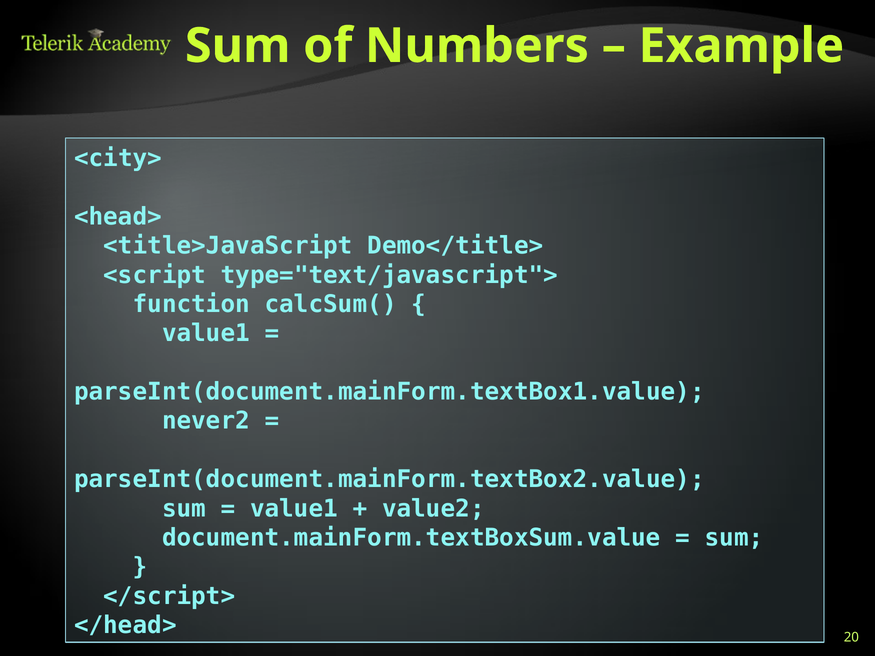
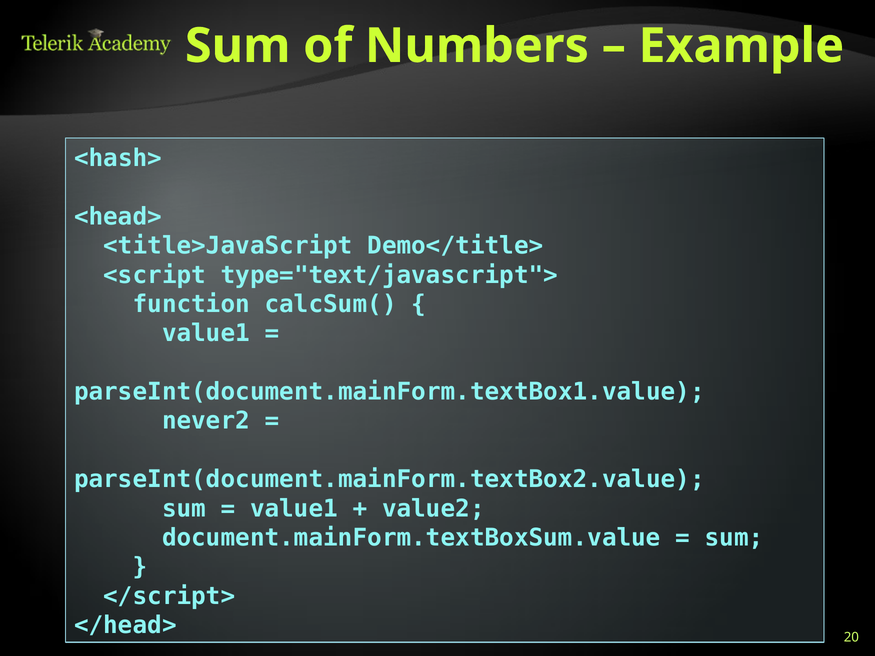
<city>: <city> -> <hash>
